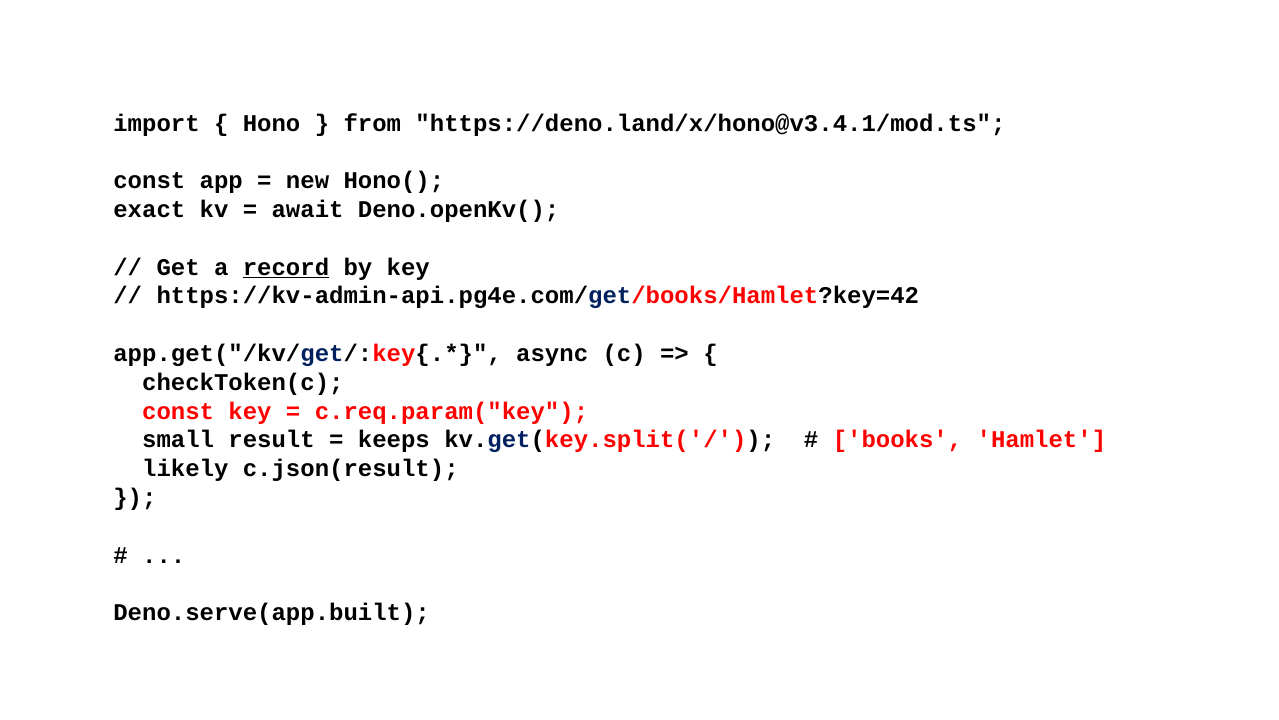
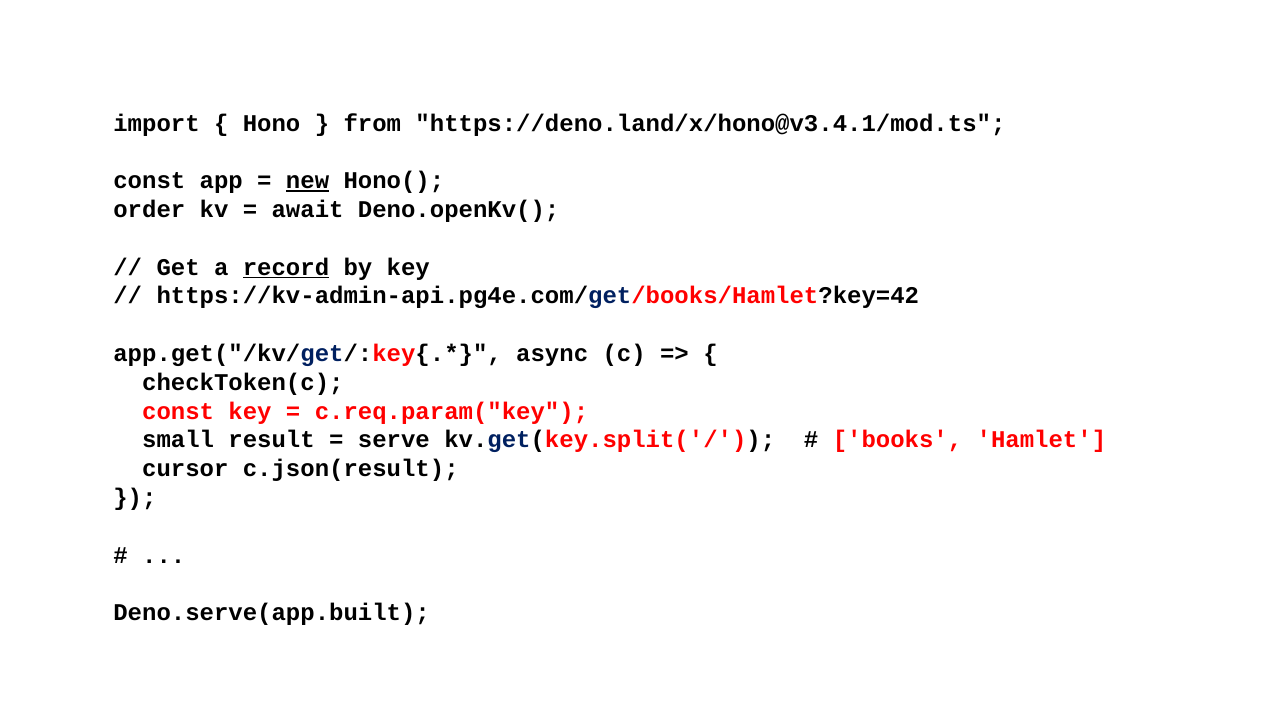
new underline: none -> present
exact: exact -> order
keeps: keeps -> serve
likely: likely -> cursor
